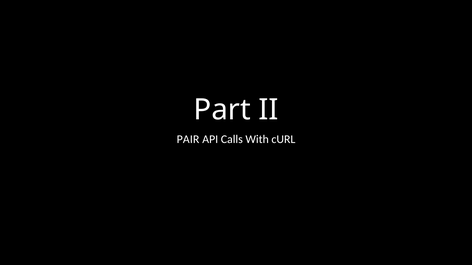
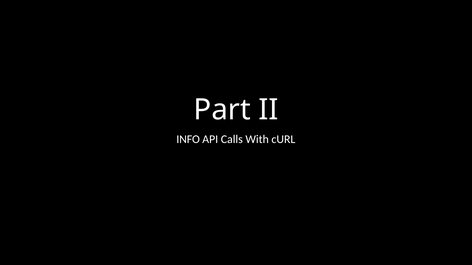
PAIR: PAIR -> INFO
